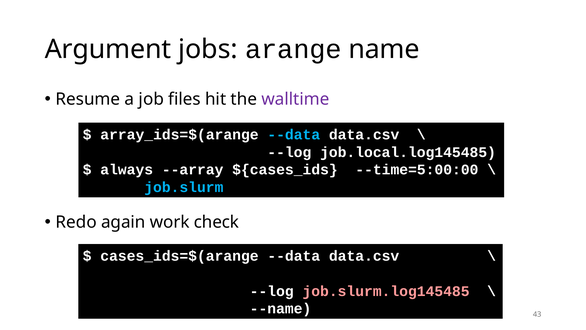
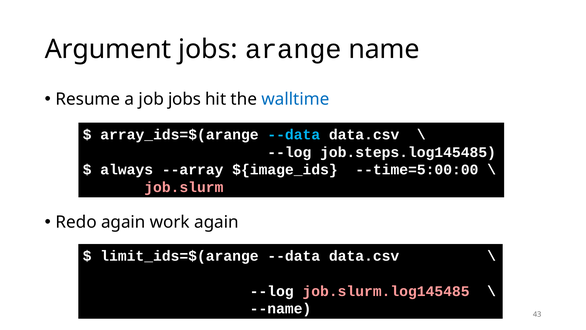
job files: files -> jobs
walltime colour: purple -> blue
job.local.log145485: job.local.log145485 -> job.steps.log145485
${cases_ids: ${cases_ids -> ${image_ids
job.slurm colour: light blue -> pink
work check: check -> again
cases_ids=$(arange: cases_ids=$(arange -> limit_ids=$(arange
